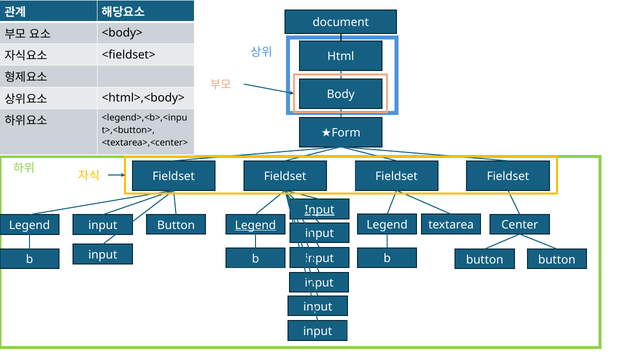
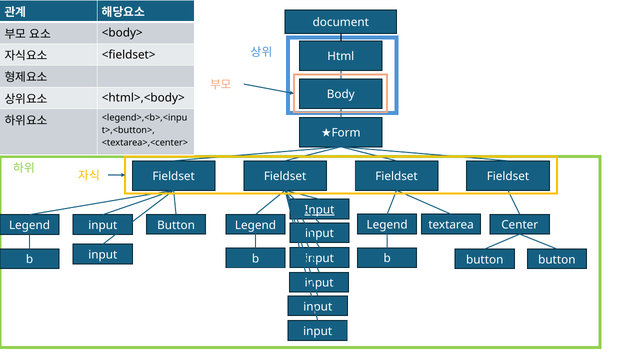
Legend at (255, 225) underline: present -> none
